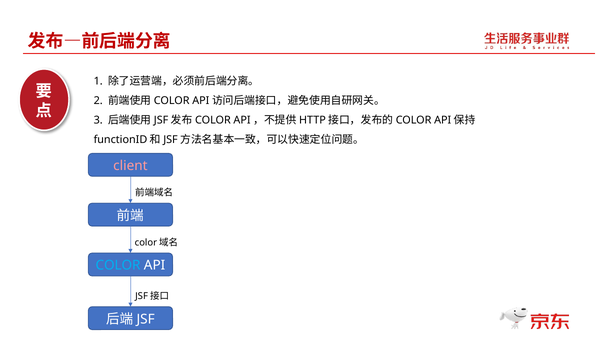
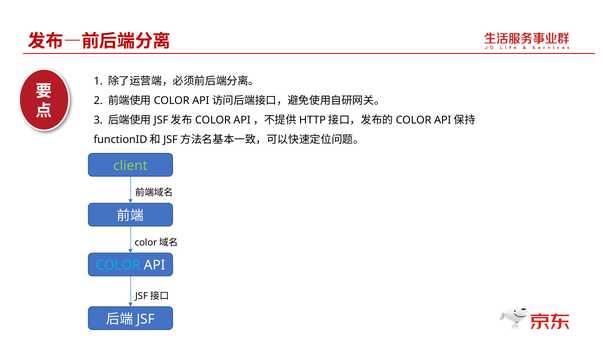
client colour: pink -> light green
